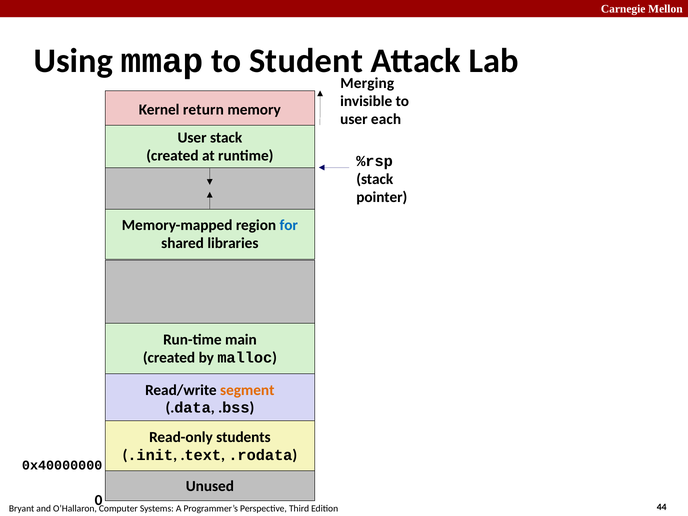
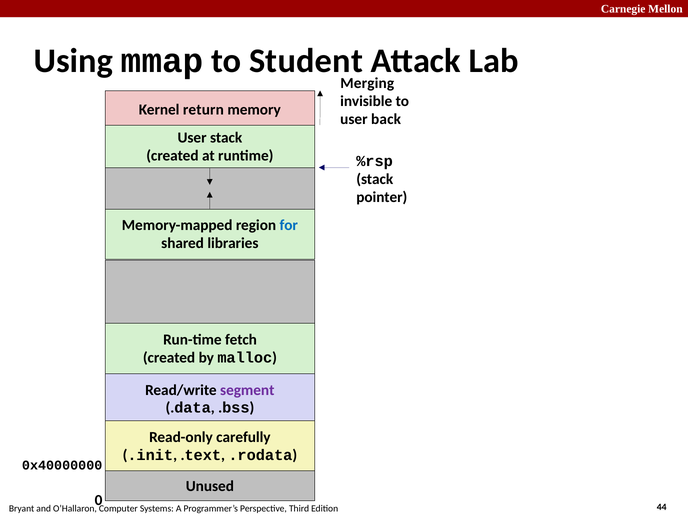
each: each -> back
main: main -> fetch
segment colour: orange -> purple
students: students -> carefully
